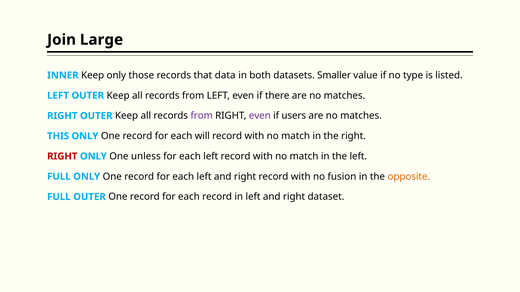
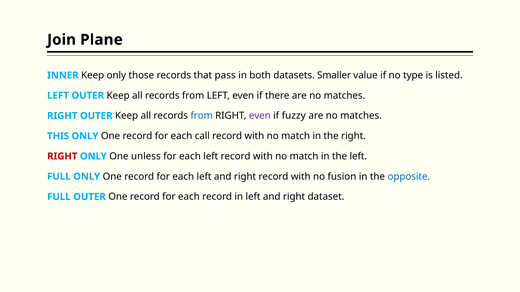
Large: Large -> Plane
data: data -> pass
from at (202, 116) colour: purple -> blue
users: users -> fuzzy
will: will -> call
opposite colour: orange -> blue
